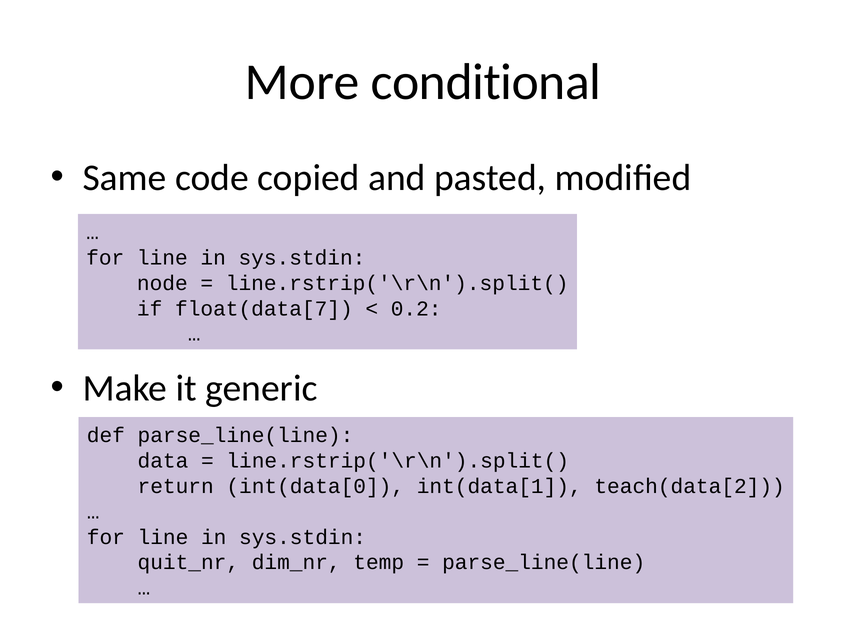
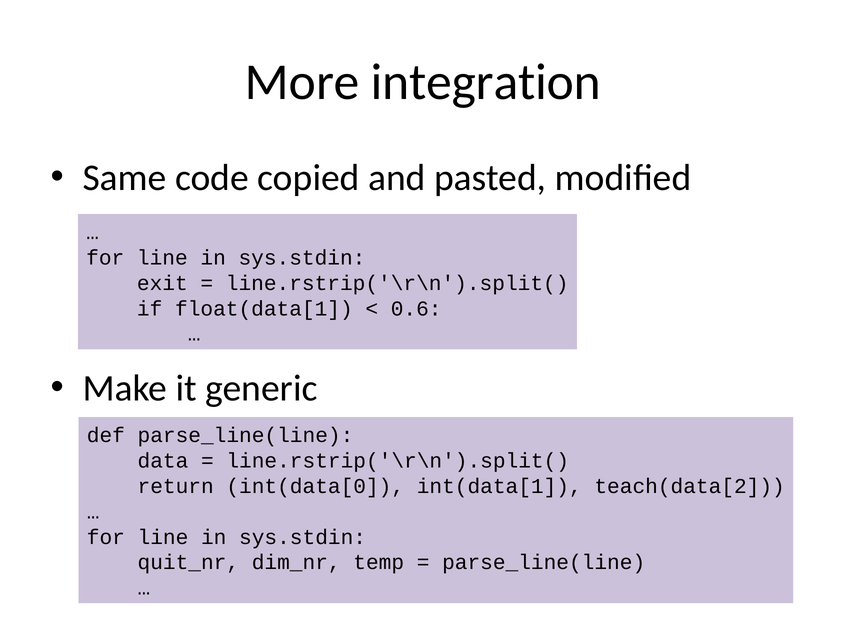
conditional: conditional -> integration
node: node -> exit
float(data[7: float(data[7 -> float(data[1
0.2: 0.2 -> 0.6
